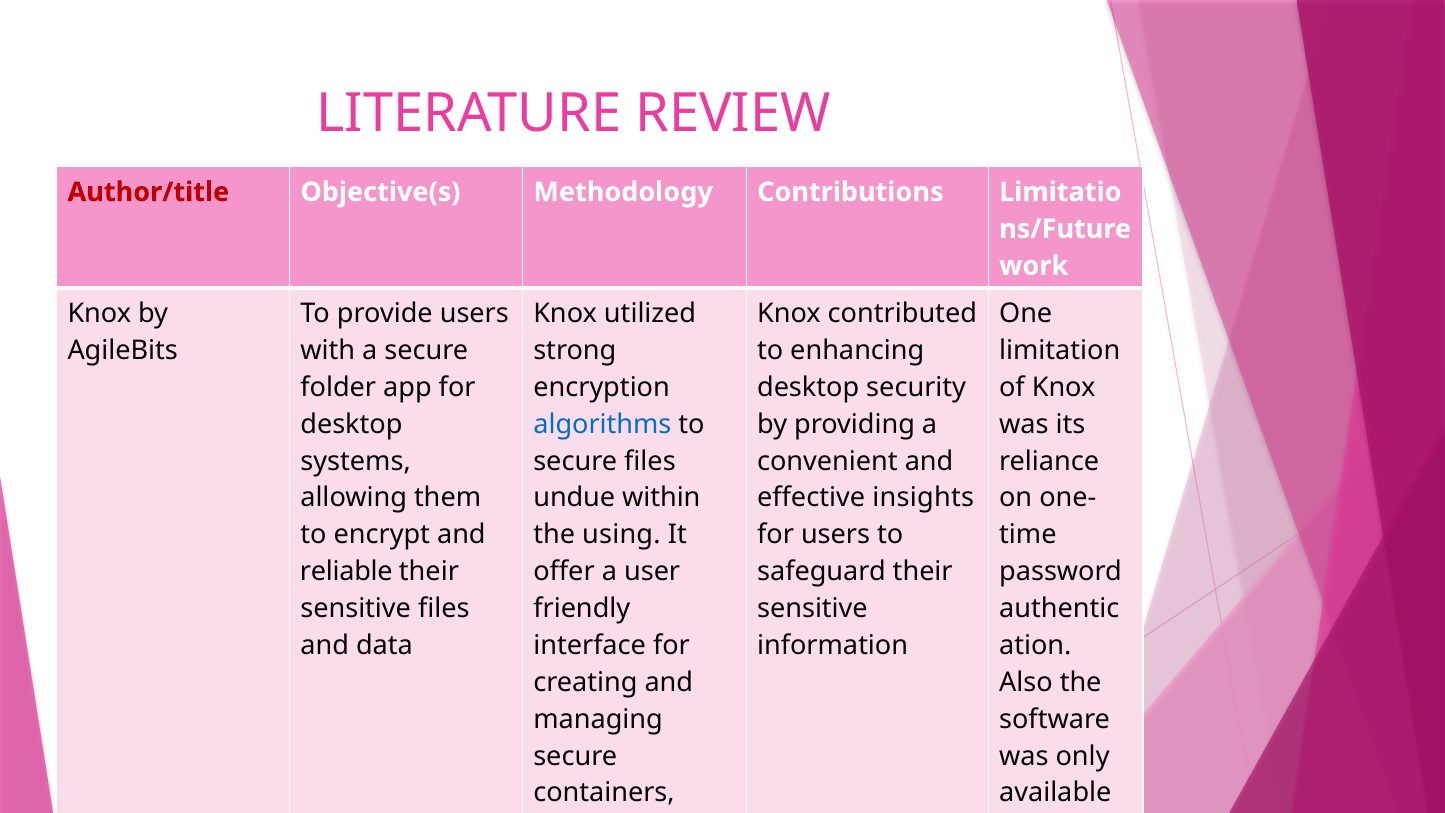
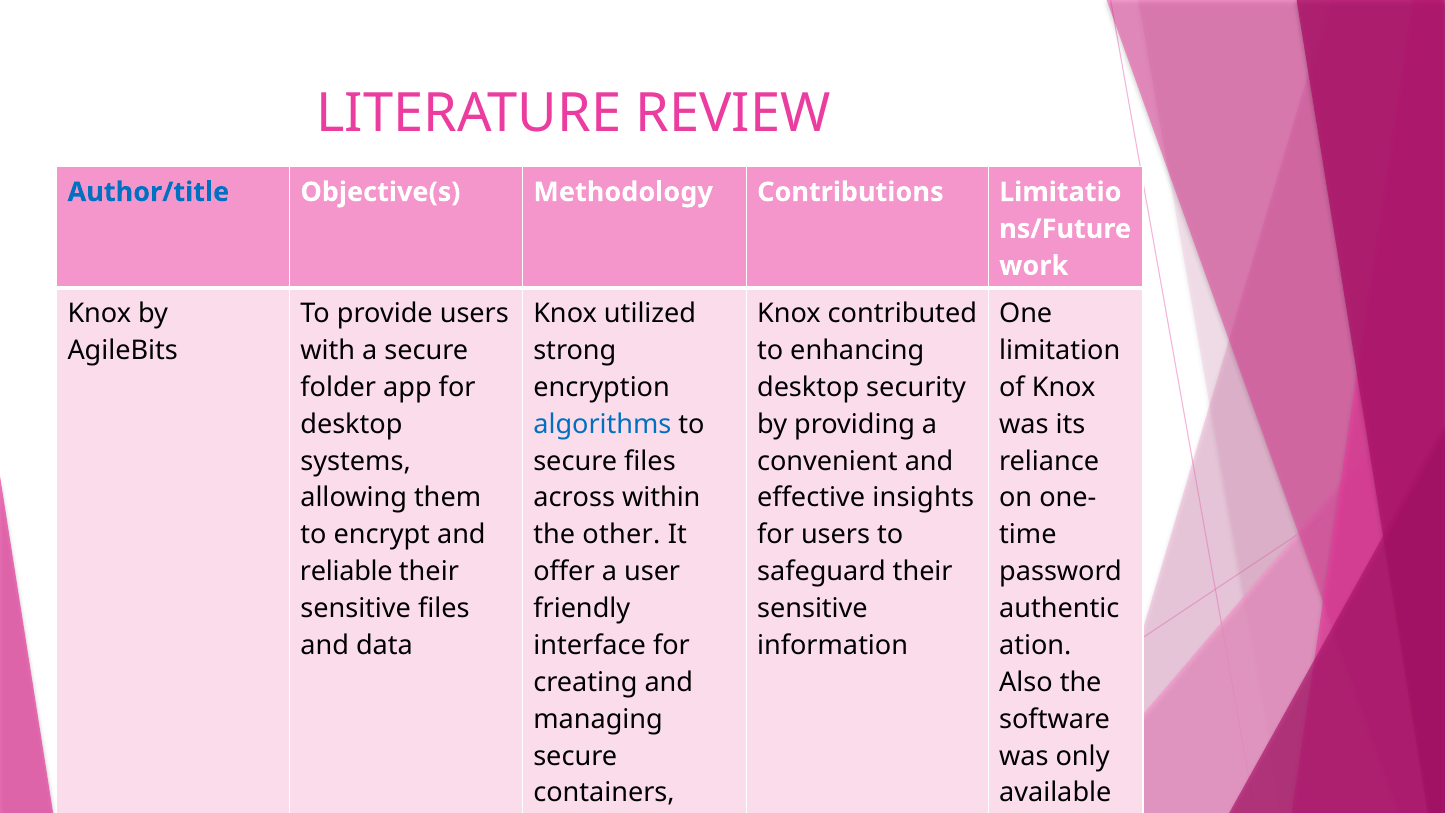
Author/title colour: red -> blue
undue: undue -> across
the using: using -> other
